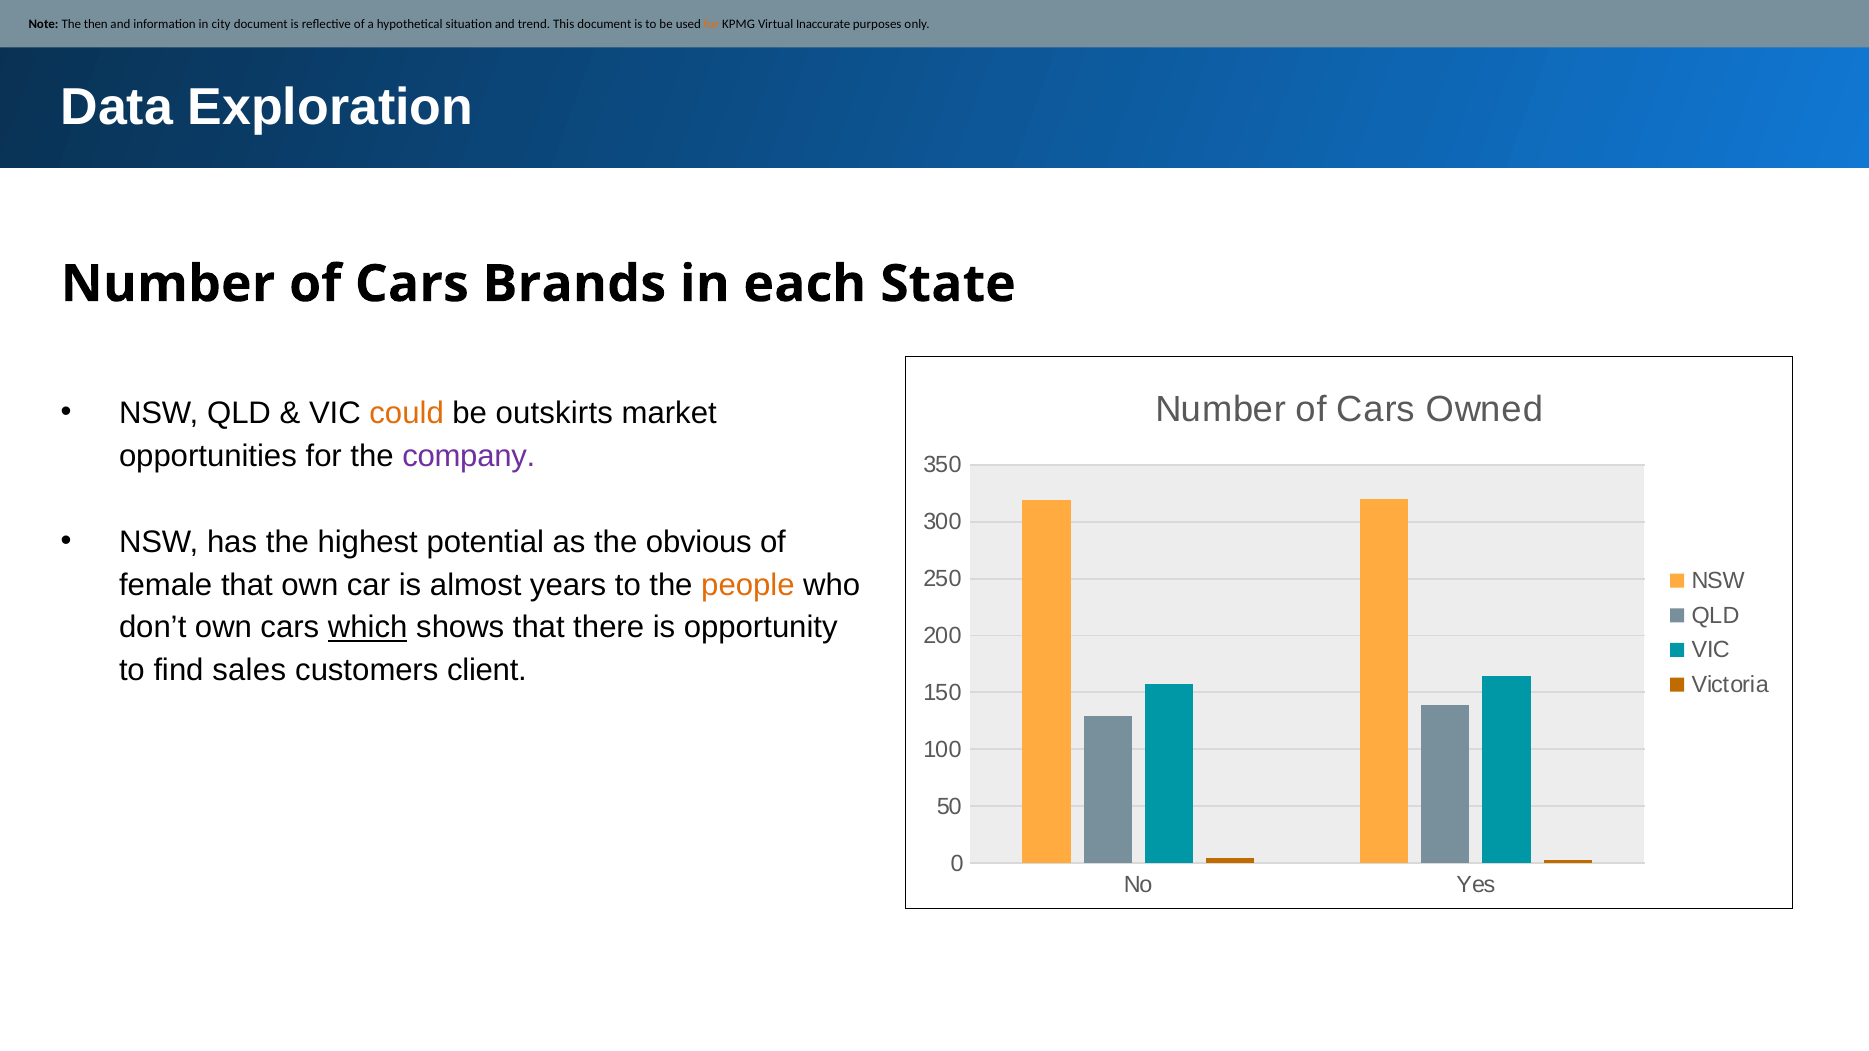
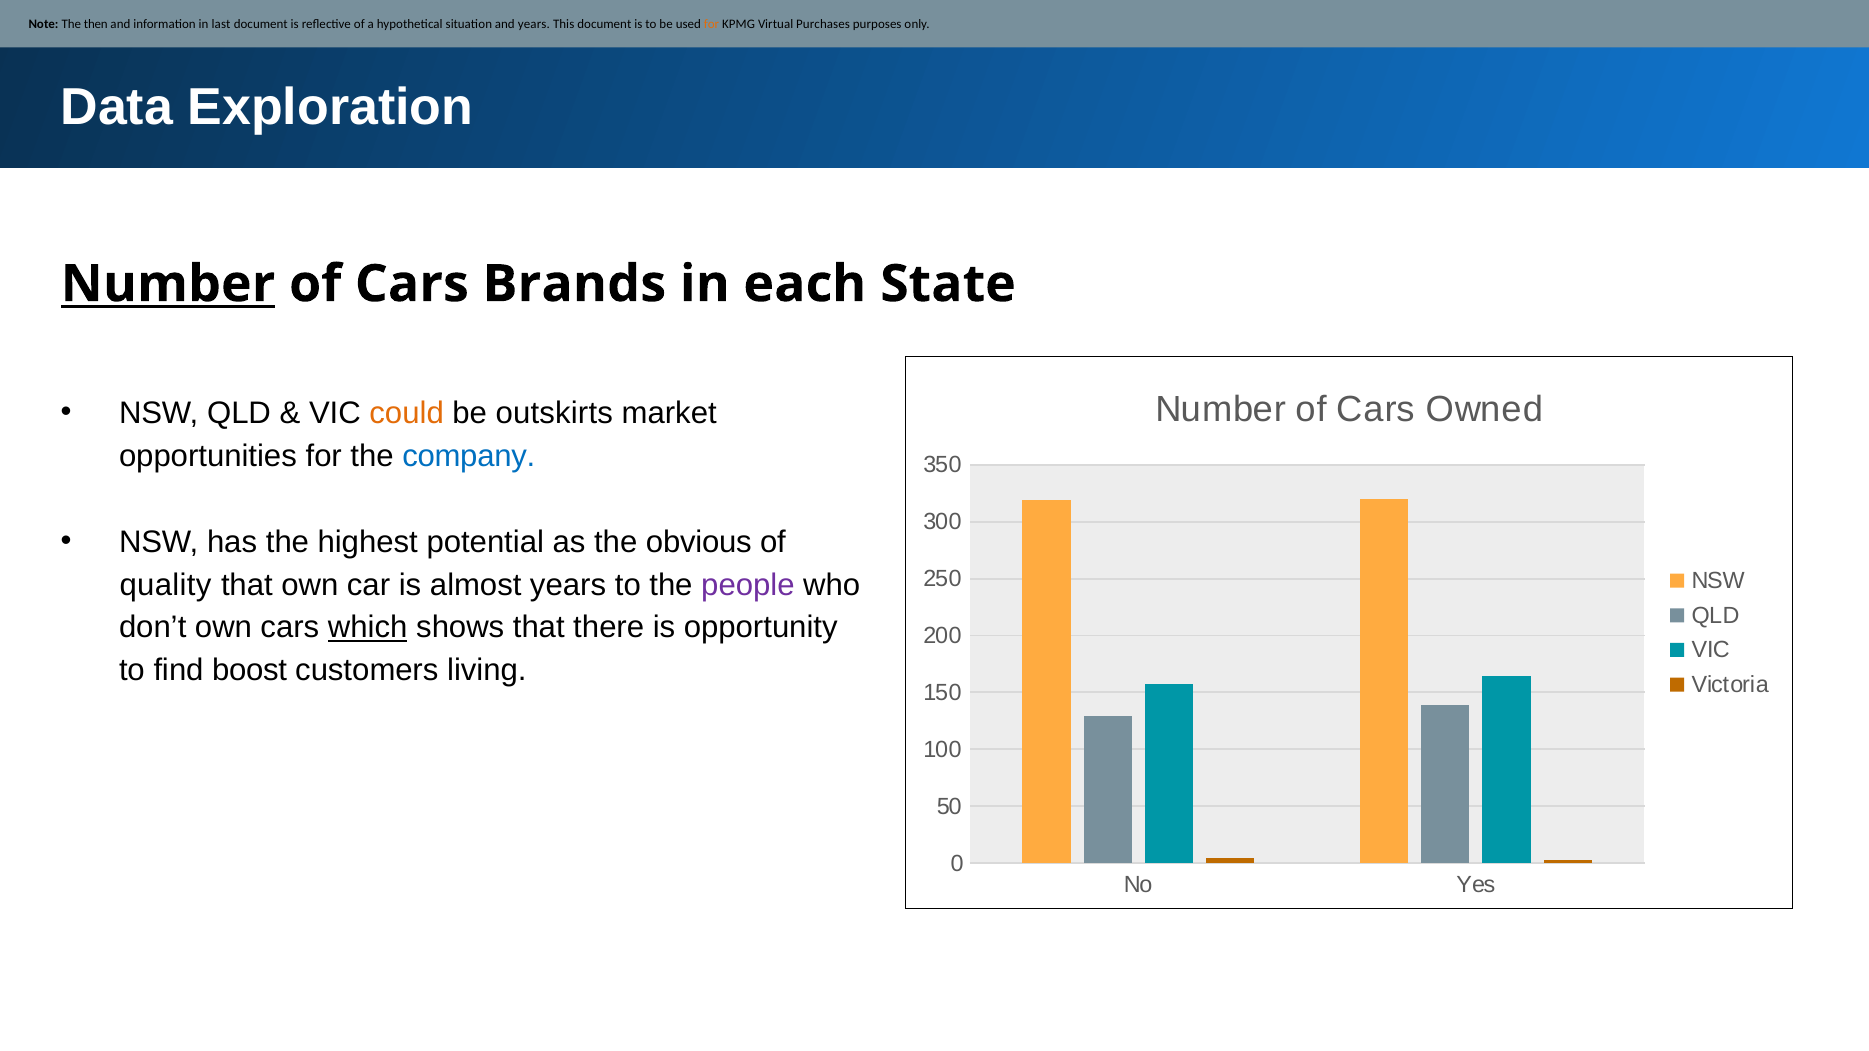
city: city -> last
and trend: trend -> years
Inaccurate: Inaccurate -> Purchases
Number at (168, 284) underline: none -> present
company colour: purple -> blue
female: female -> quality
people colour: orange -> purple
sales: sales -> boost
client: client -> living
